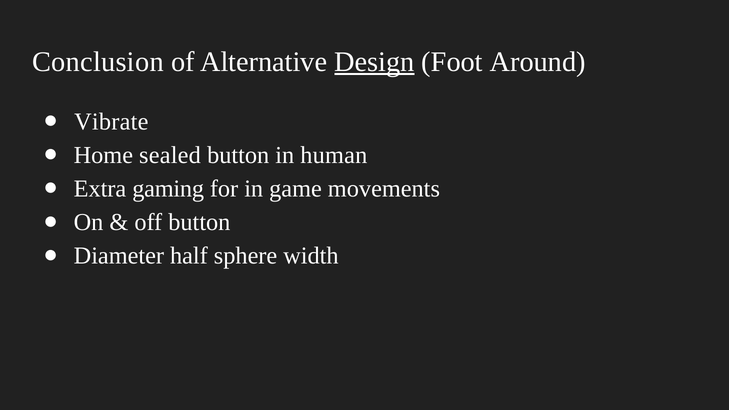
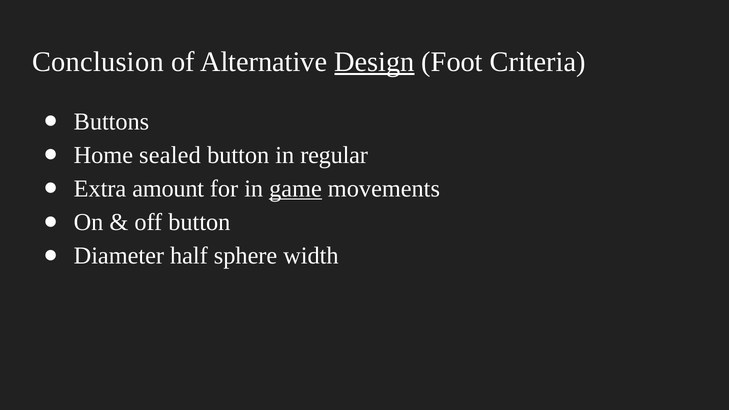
Around: Around -> Criteria
Vibrate: Vibrate -> Buttons
human: human -> regular
gaming: gaming -> amount
game underline: none -> present
